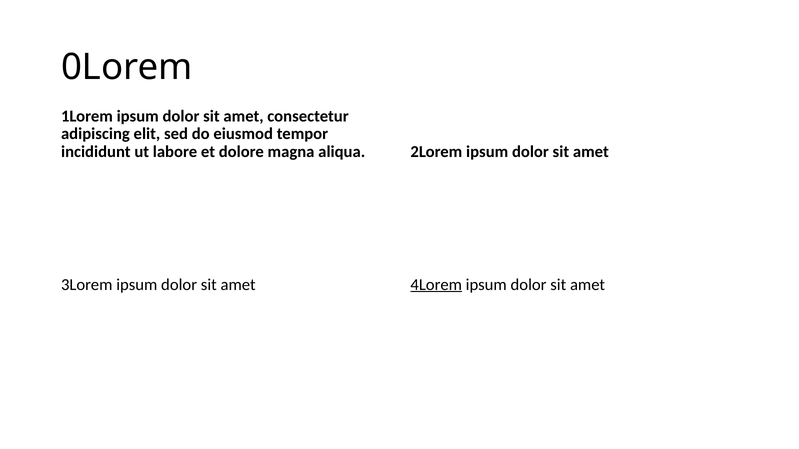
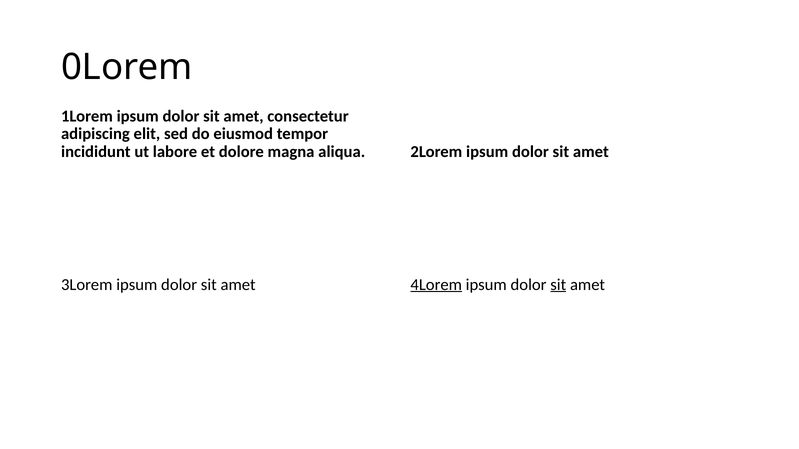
sit at (558, 285) underline: none -> present
